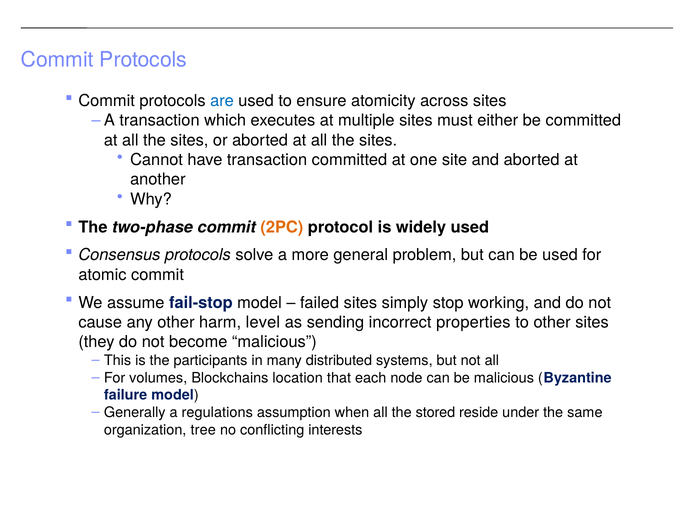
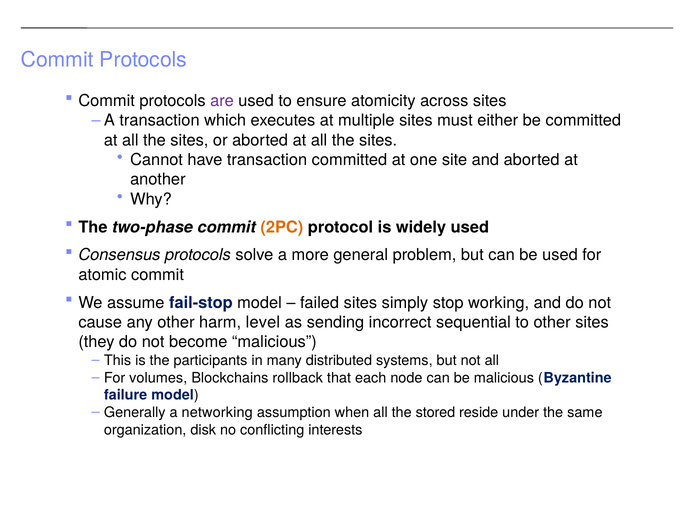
are colour: blue -> purple
properties: properties -> sequential
location: location -> rollback
regulations: regulations -> networking
tree: tree -> disk
